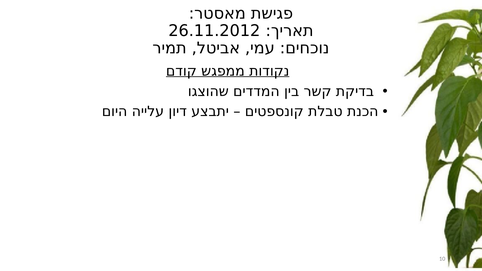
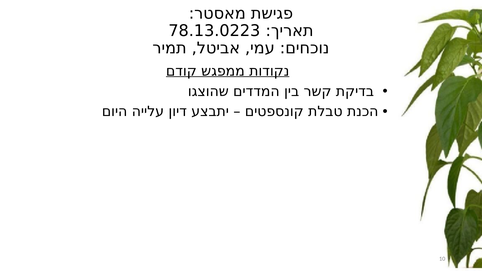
26.11.2012: 26.11.2012 -> 78.13.0223
